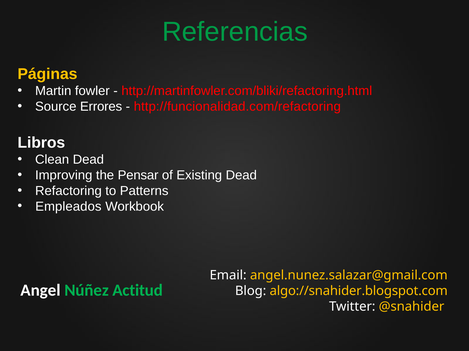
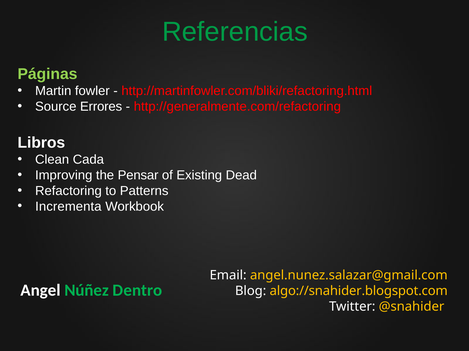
Páginas colour: yellow -> light green
http://funcionalidad.com/refactoring: http://funcionalidad.com/refactoring -> http://generalmente.com/refactoring
Clean Dead: Dead -> Cada
Empleados: Empleados -> Incrementa
Actitud: Actitud -> Dentro
